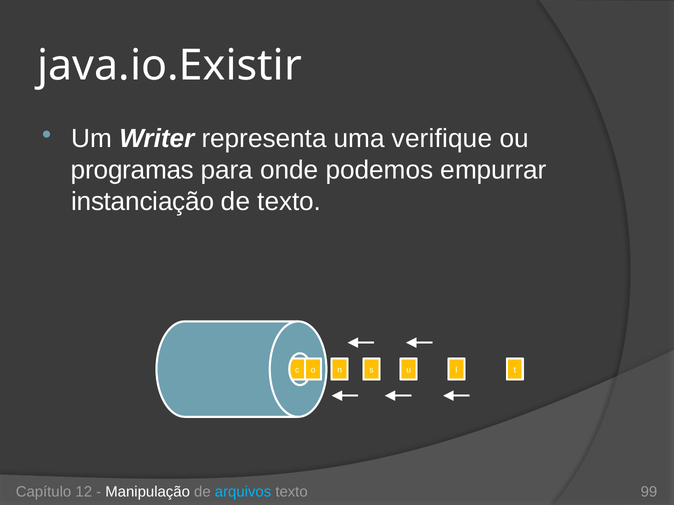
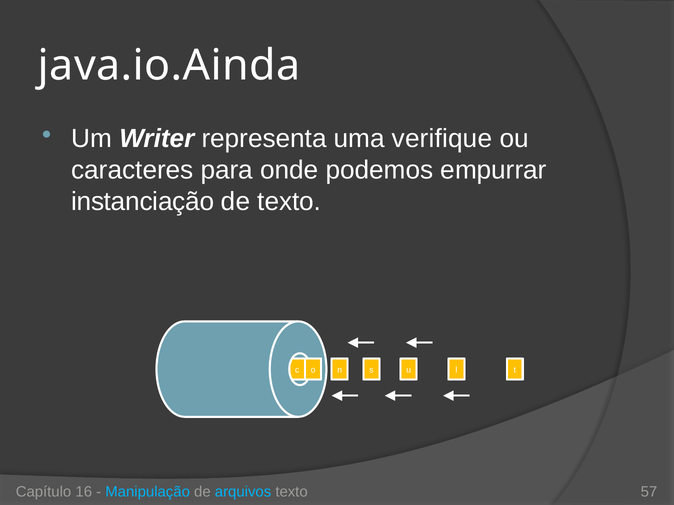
java.io.Existir: java.io.Existir -> java.io.Ainda
programas: programas -> caracteres
12: 12 -> 16
Manipulação colour: white -> light blue
99: 99 -> 57
